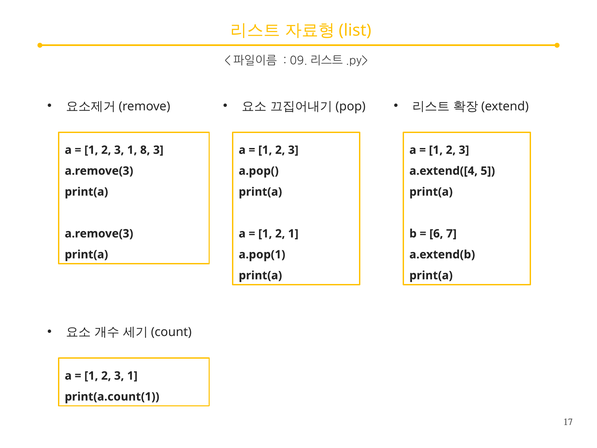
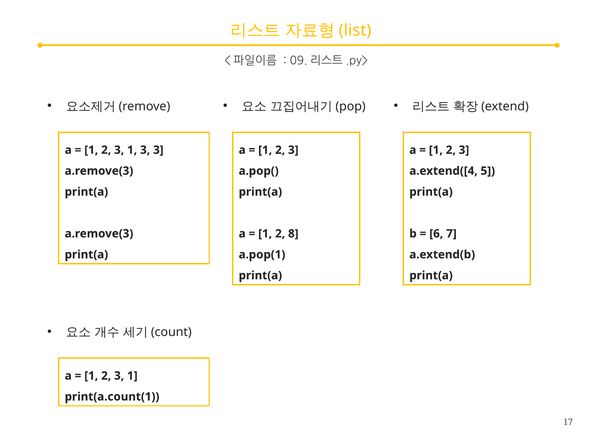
1 8: 8 -> 3
2 1: 1 -> 8
